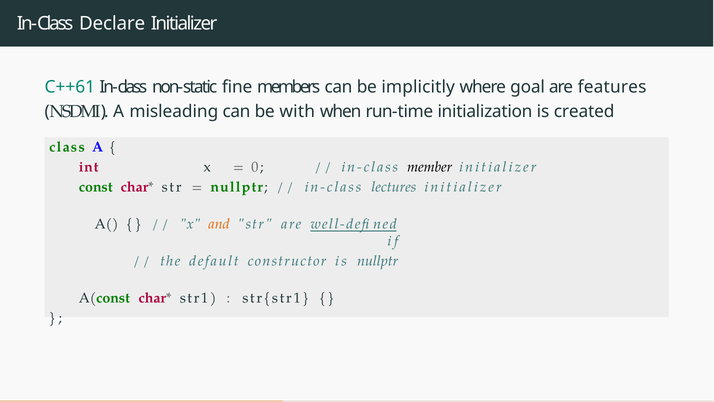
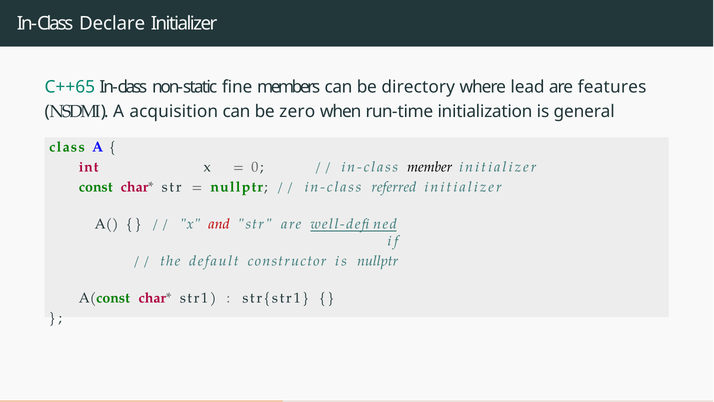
C++61: C++61 -> C++65
implicitly: implicitly -> directory
goal: goal -> lead
misleading: misleading -> acquisition
with: with -> zero
created: created -> general
lectures: lectures -> referred
and colour: orange -> red
